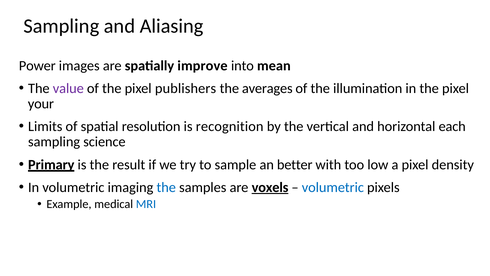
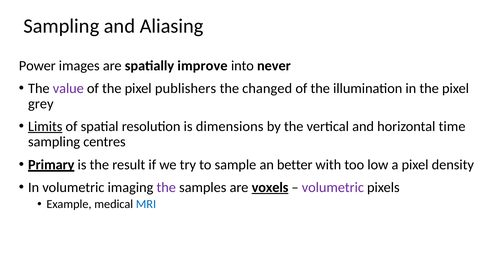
mean: mean -> never
averages: averages -> changed
your: your -> grey
Limits underline: none -> present
recognition: recognition -> dimensions
each: each -> time
science: science -> centres
the at (166, 187) colour: blue -> purple
volumetric at (333, 187) colour: blue -> purple
